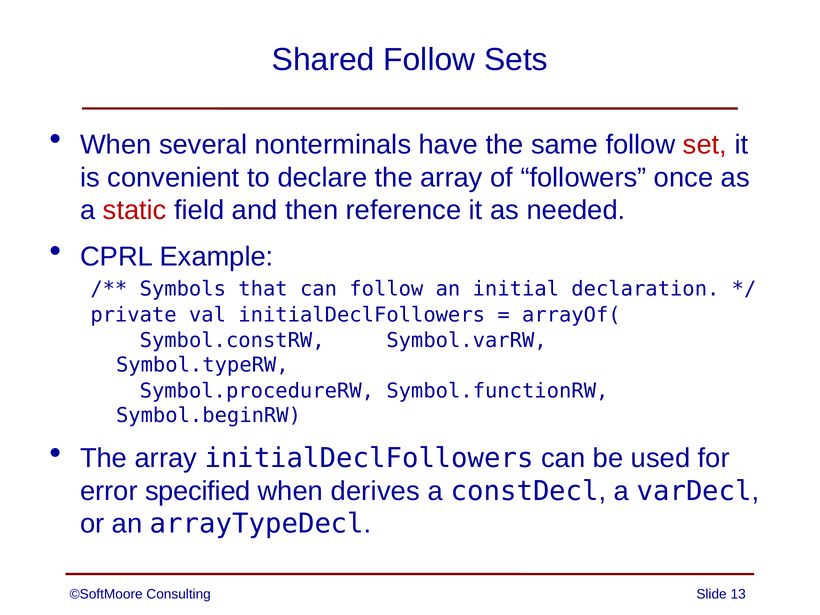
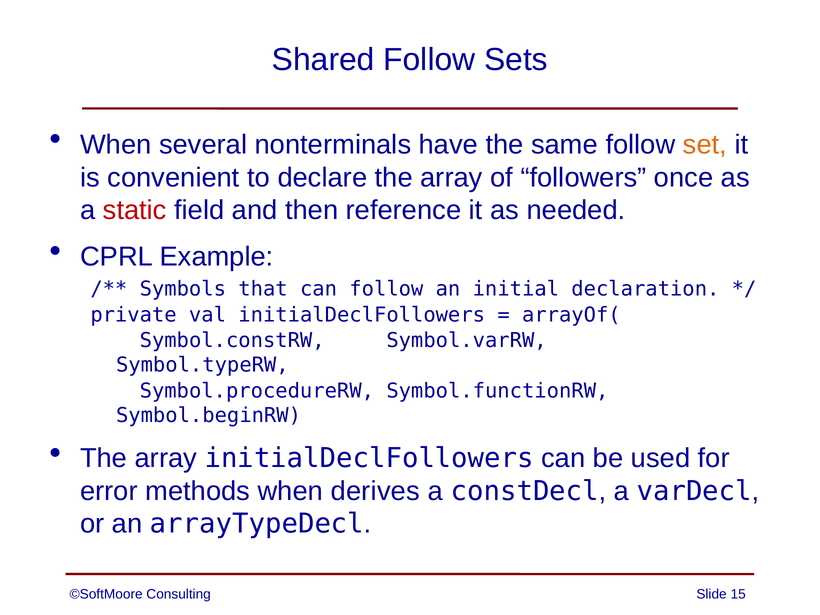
set colour: red -> orange
specified: specified -> methods
13: 13 -> 15
